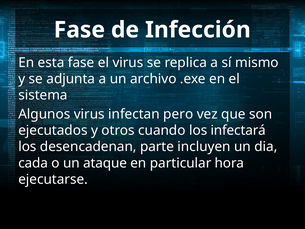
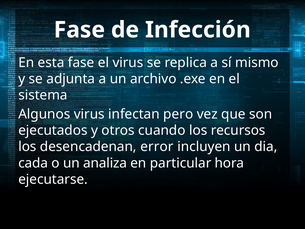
infectará: infectará -> recursos
parte: parte -> error
ataque: ataque -> analiza
